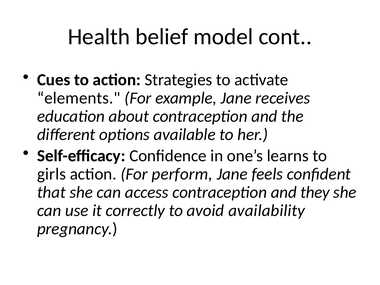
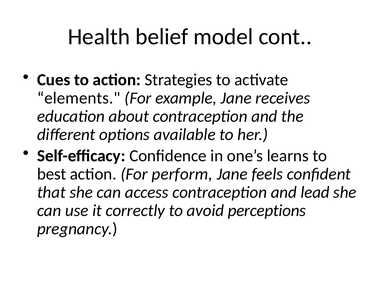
girls: girls -> best
they: they -> lead
availability: availability -> perceptions
